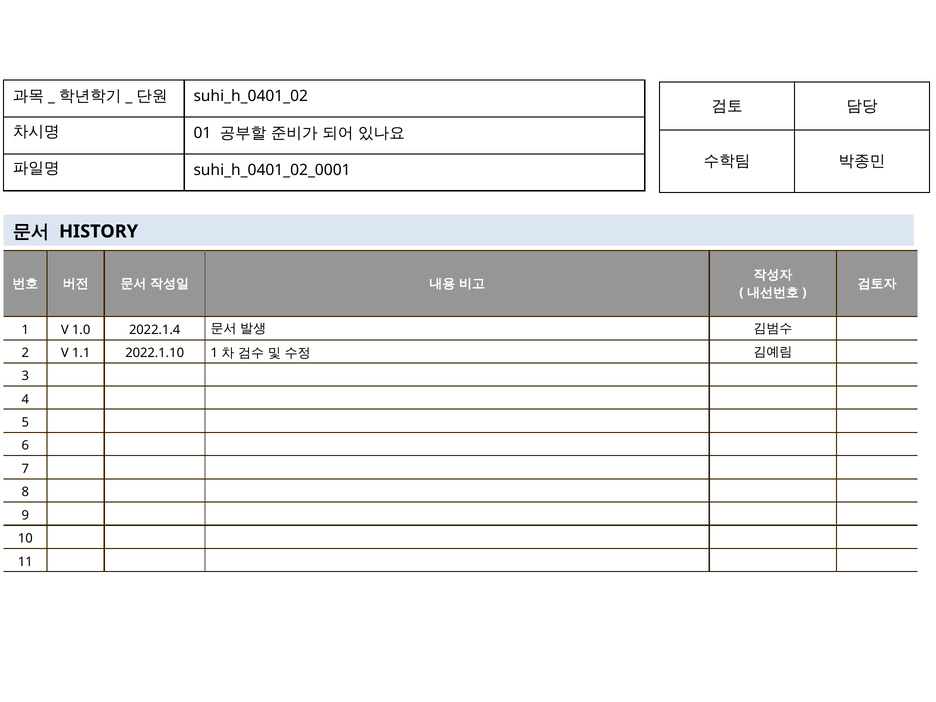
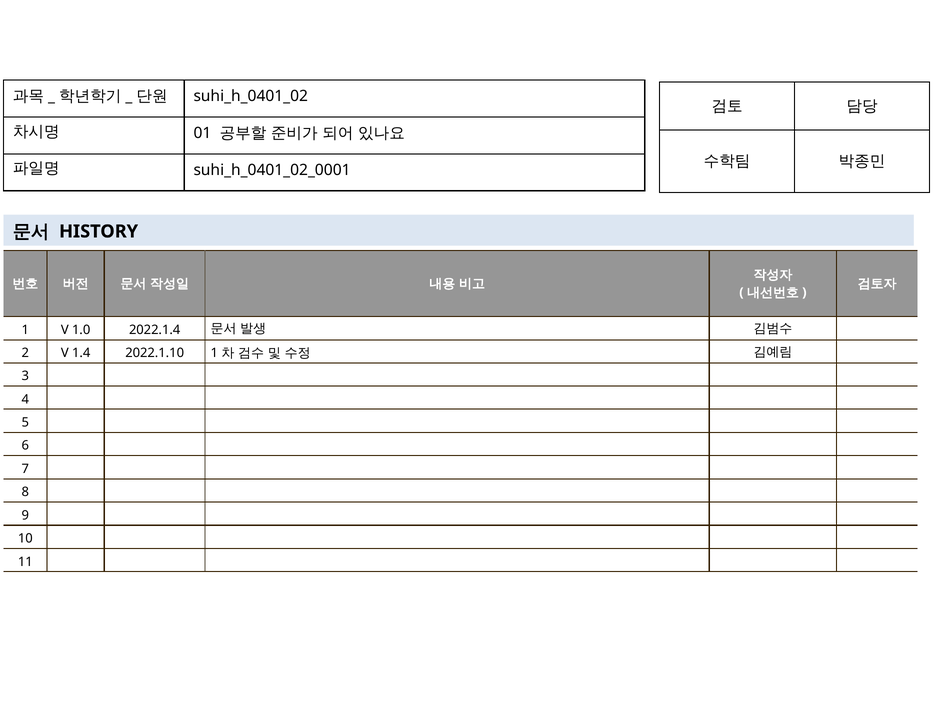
1.1: 1.1 -> 1.4
